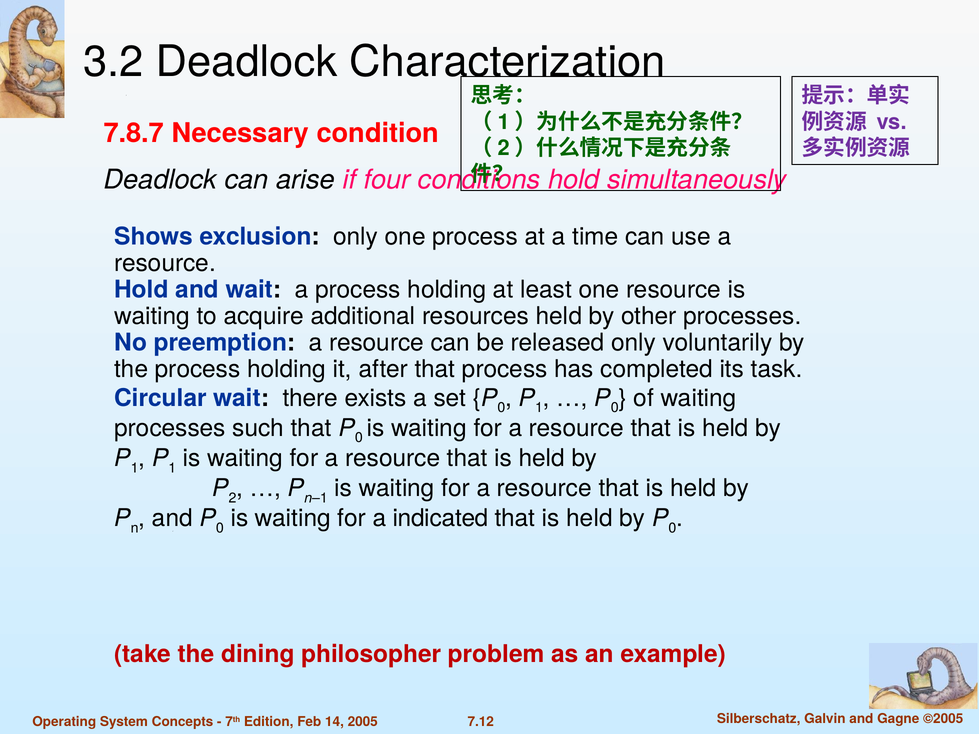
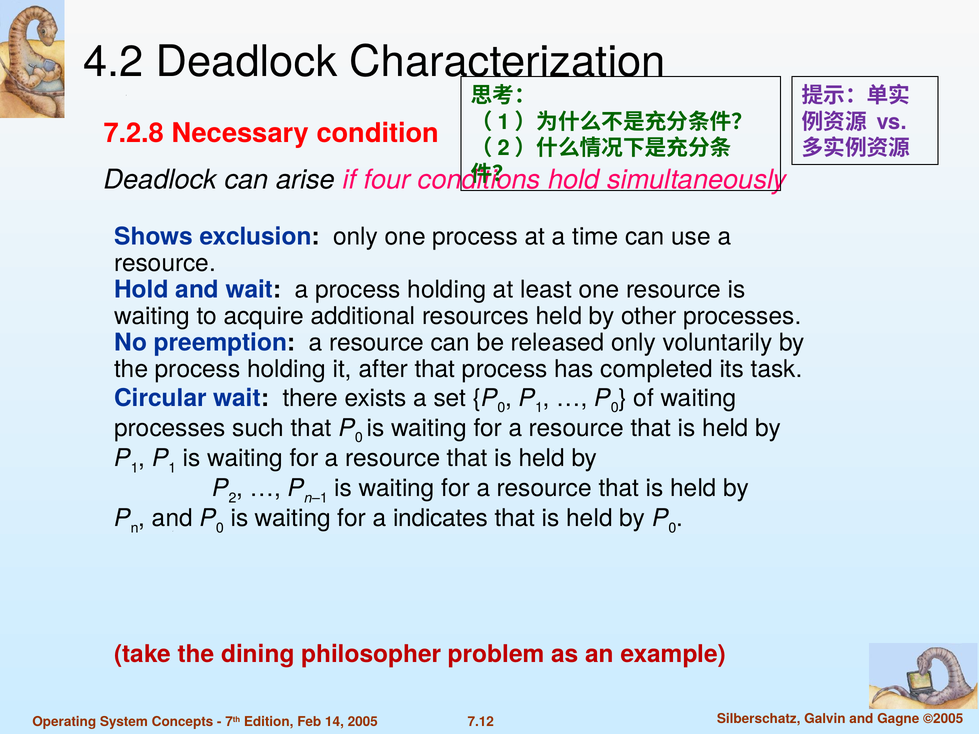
3.2: 3.2 -> 4.2
7.8.7: 7.8.7 -> 7.2.8
indicated: indicated -> indicates
